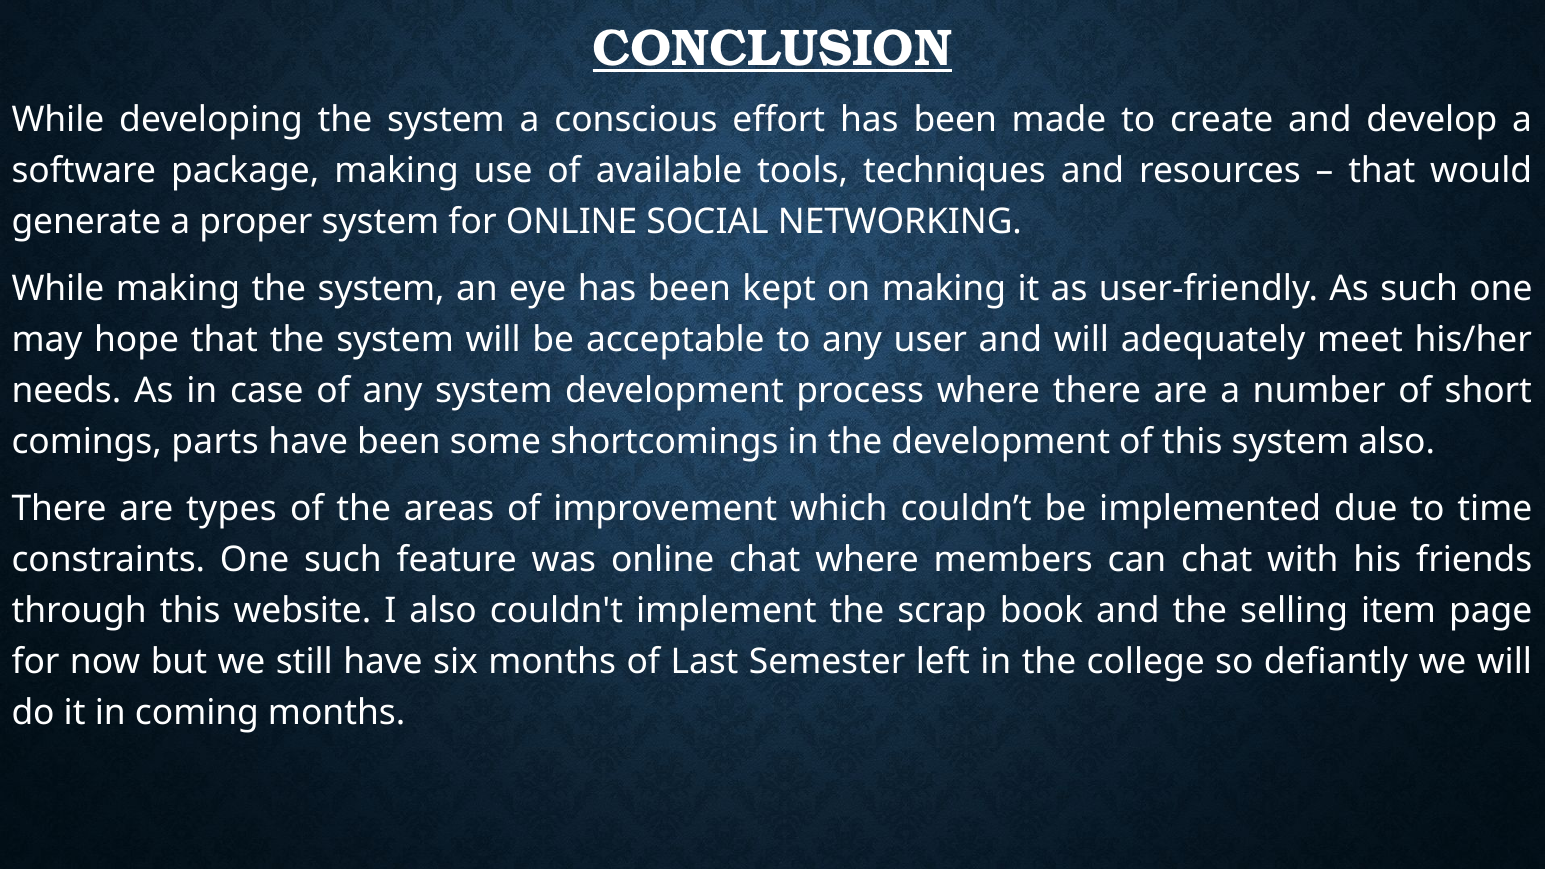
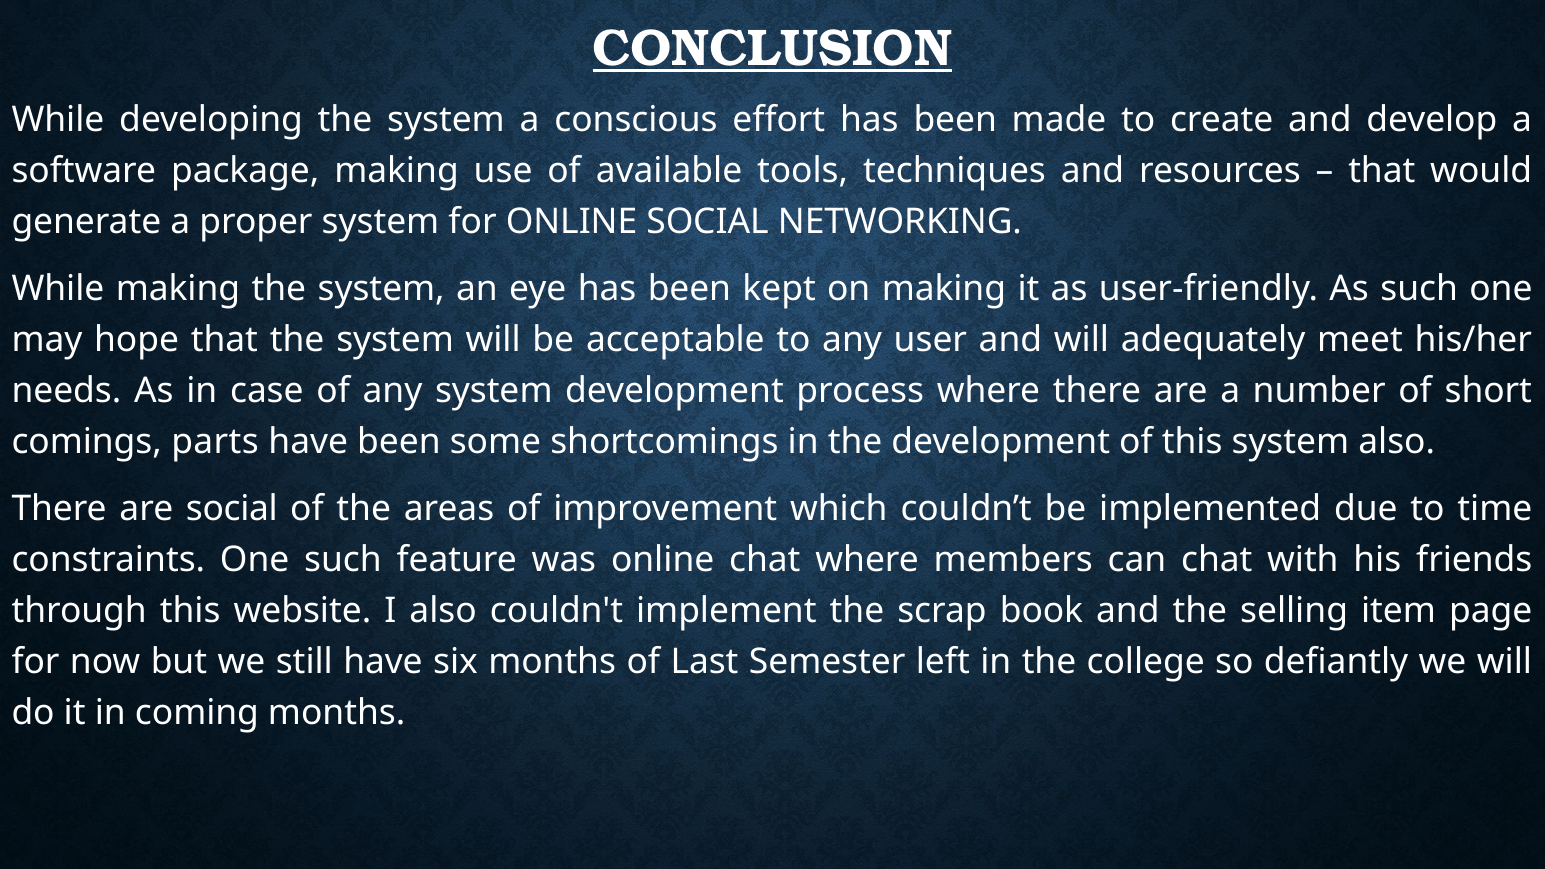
are types: types -> social
